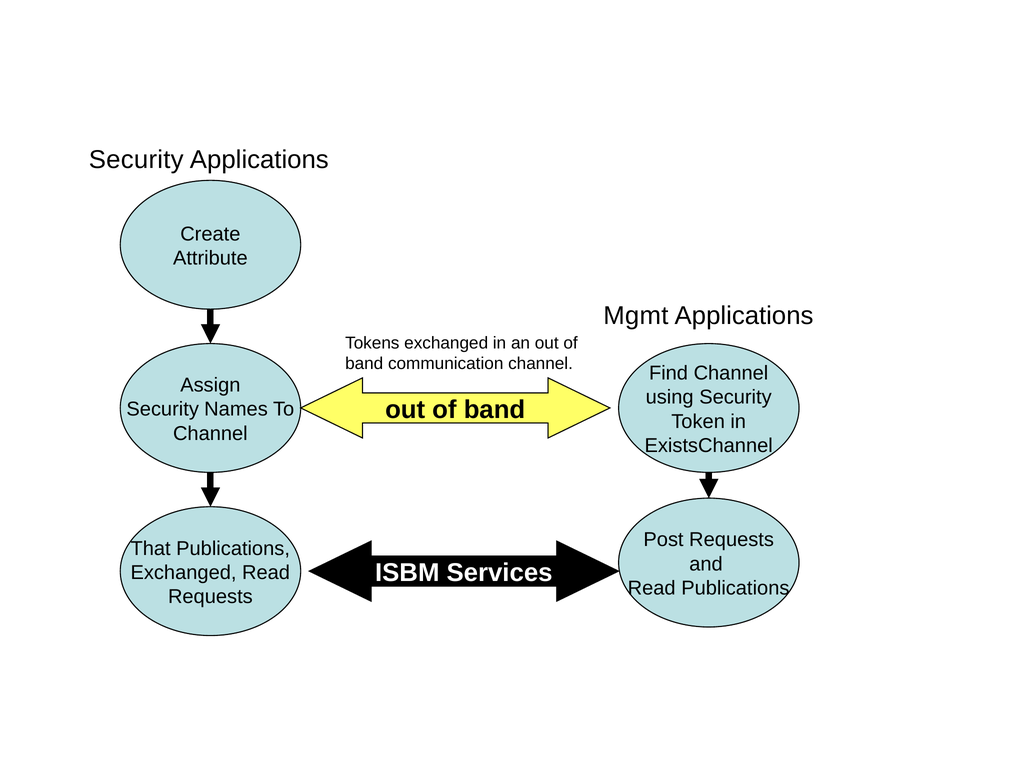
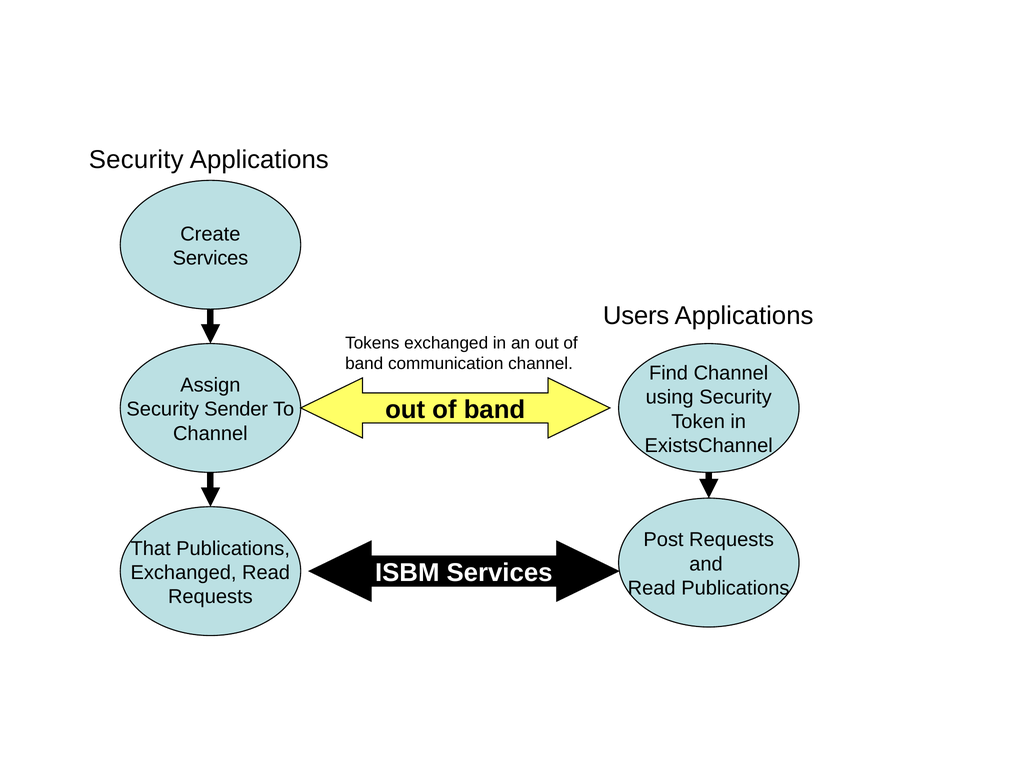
Attribute at (210, 258): Attribute -> Services
Mgmt: Mgmt -> Users
Names: Names -> Sender
